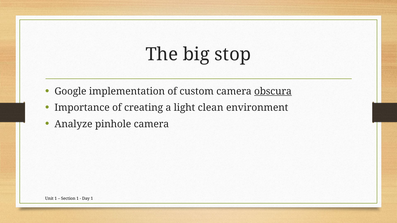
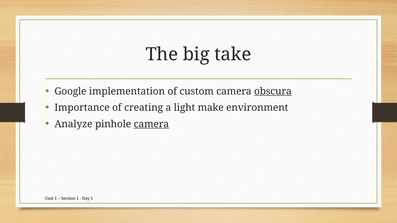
stop: stop -> take
clean: clean -> make
camera at (151, 124) underline: none -> present
